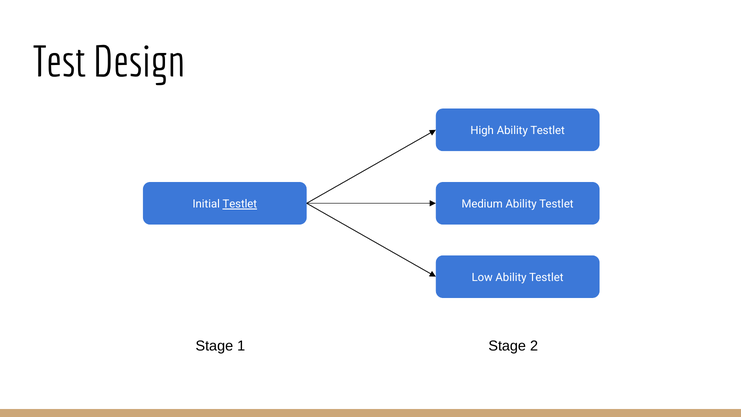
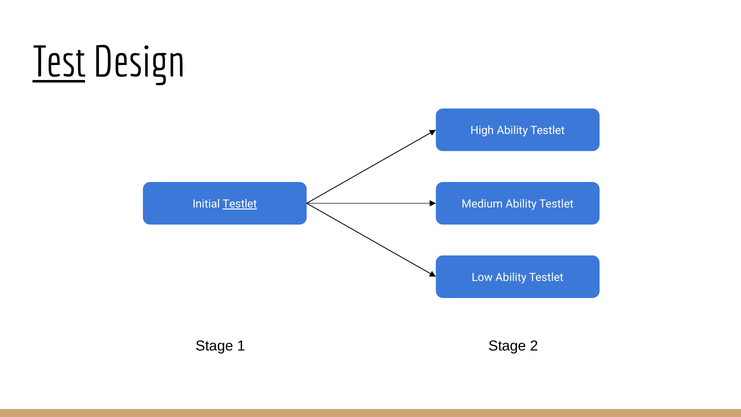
Test underline: none -> present
